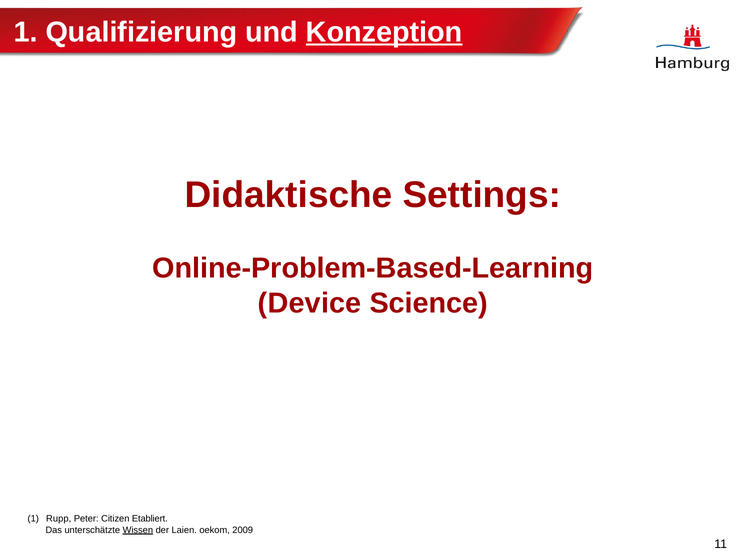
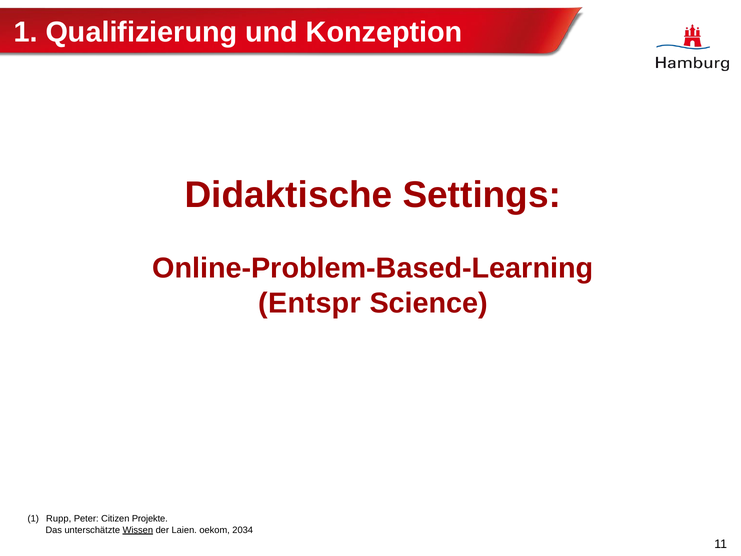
Konzeption underline: present -> none
Device: Device -> Entspr
Etabliert: Etabliert -> Projekte
2009: 2009 -> 2034
